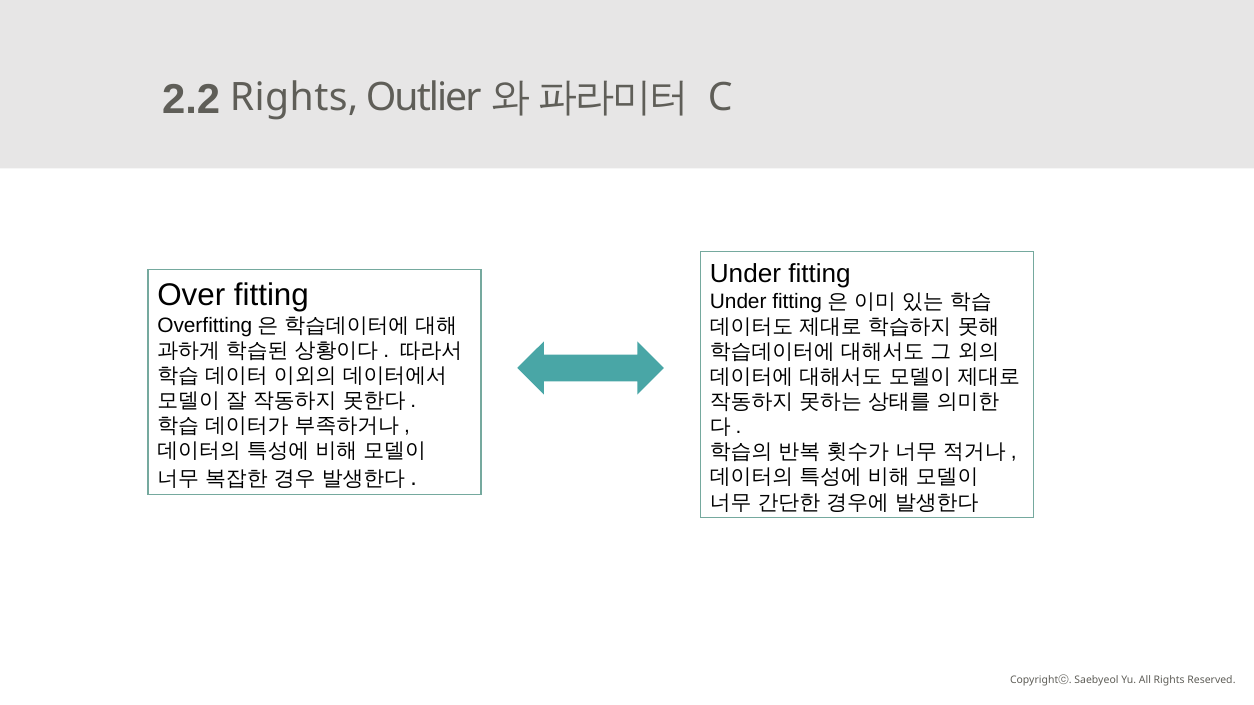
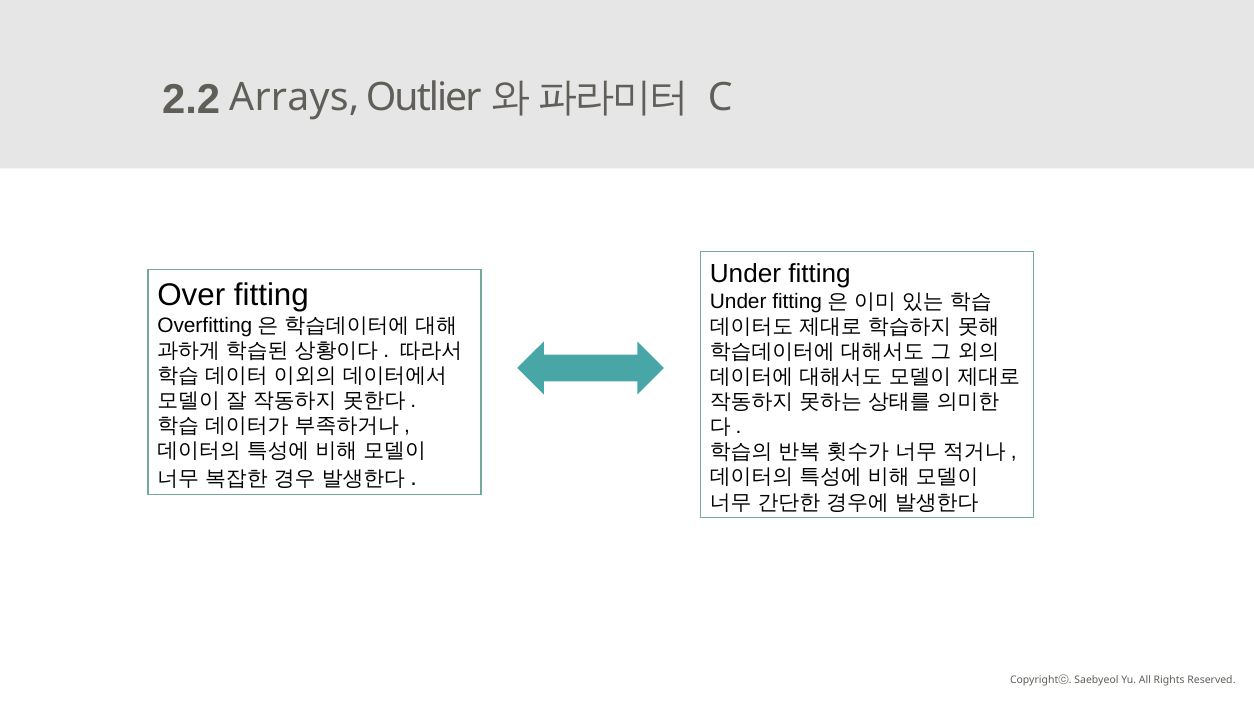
2.2 Rights: Rights -> Arrays
